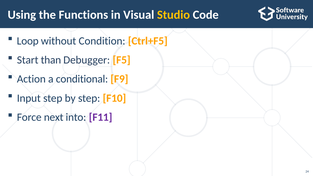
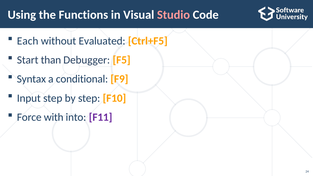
Studio colour: yellow -> pink
Loop: Loop -> Each
Condition: Condition -> Evaluated
Action: Action -> Syntax
next: next -> with
